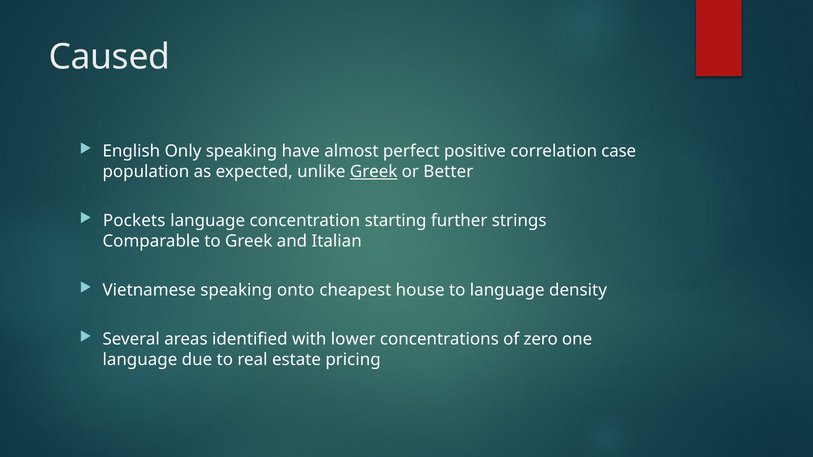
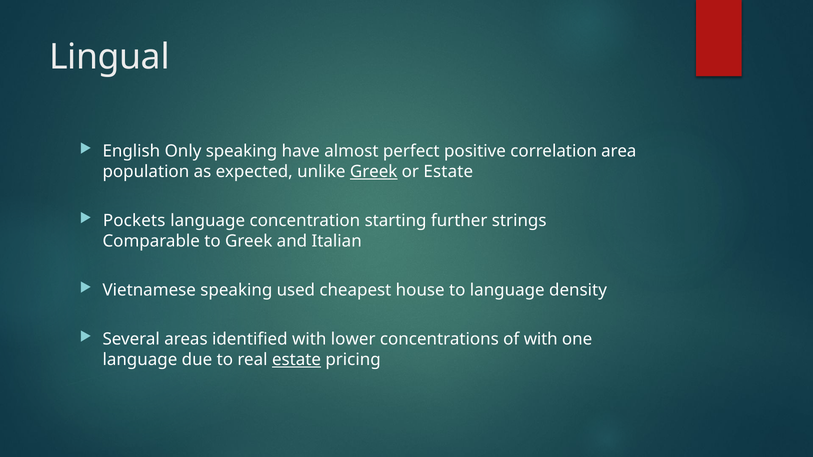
Caused: Caused -> Lingual
case: case -> area
or Better: Better -> Estate
onto: onto -> used
of zero: zero -> with
estate at (297, 360) underline: none -> present
